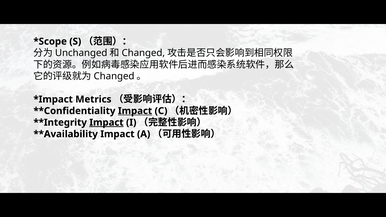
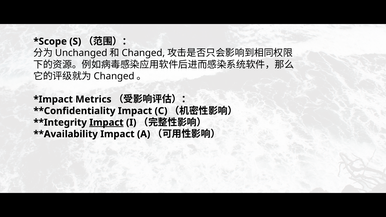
Impact at (135, 111) underline: present -> none
